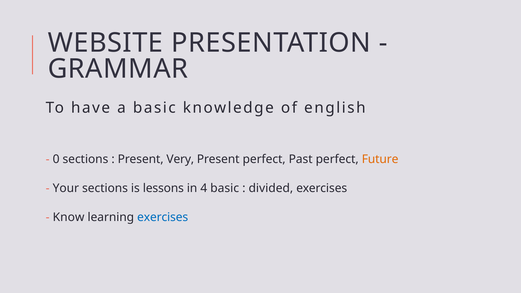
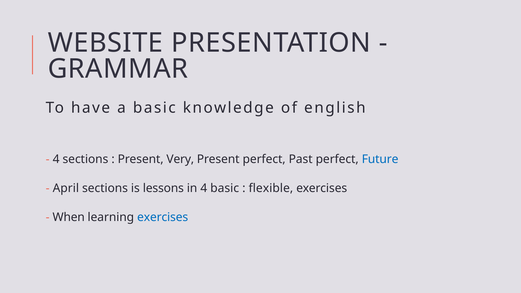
0 at (56, 159): 0 -> 4
Future colour: orange -> blue
Your: Your -> April
divided: divided -> flexible
Know: Know -> When
